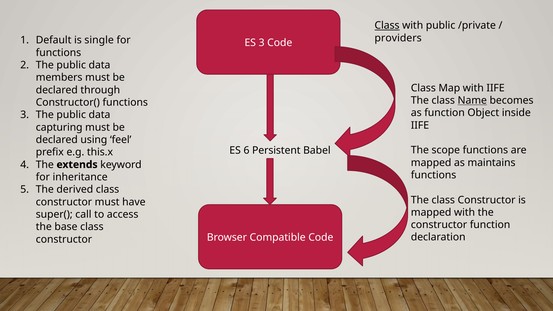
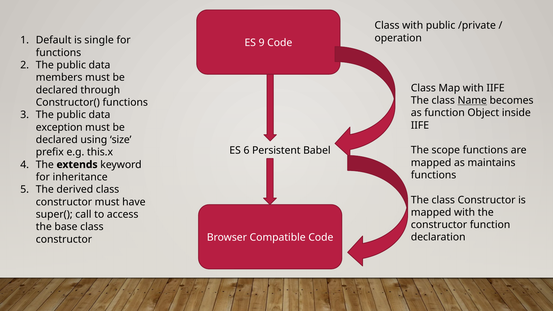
Class at (387, 26) underline: present -> none
providers: providers -> operation
ES 3: 3 -> 9
capturing: capturing -> exception
feel: feel -> size
